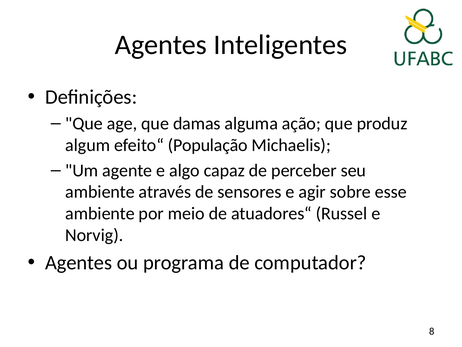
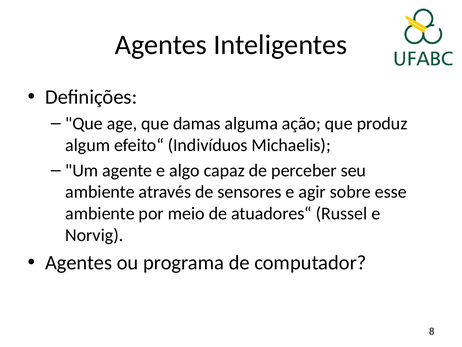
População: População -> Indivíduos
